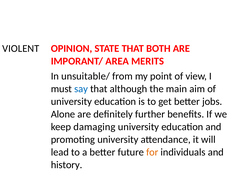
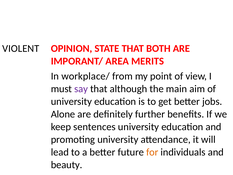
unsuitable/: unsuitable/ -> workplace/
say colour: blue -> purple
damaging: damaging -> sentences
history: history -> beauty
